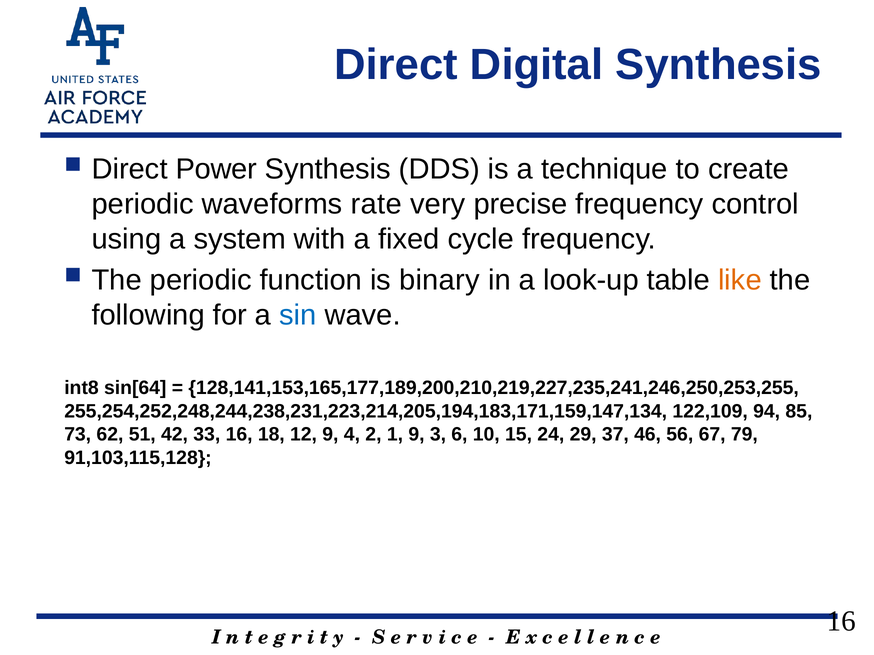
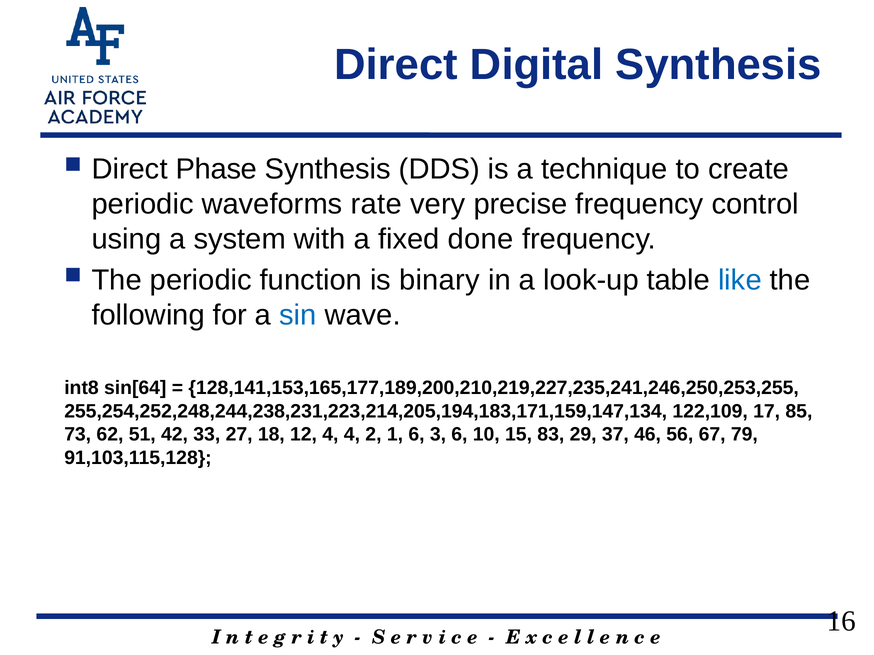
Power: Power -> Phase
cycle: cycle -> done
like colour: orange -> blue
94: 94 -> 17
33 16: 16 -> 27
12 9: 9 -> 4
1 9: 9 -> 6
24: 24 -> 83
